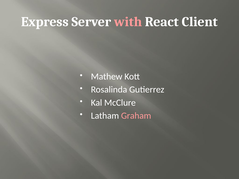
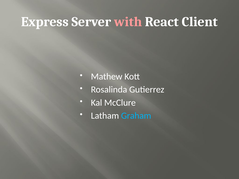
Graham colour: pink -> light blue
